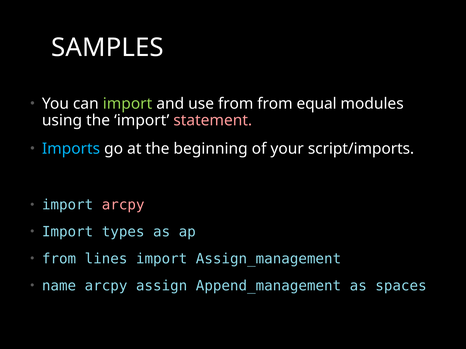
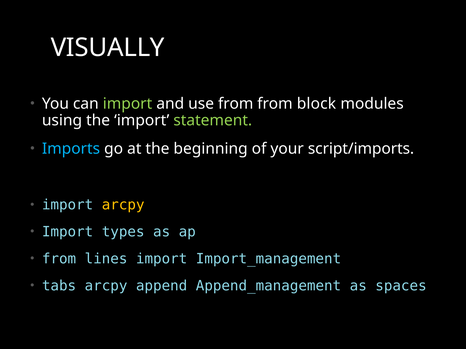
SAMPLES: SAMPLES -> VISUALLY
equal: equal -> block
statement colour: pink -> light green
arcpy at (123, 205) colour: pink -> yellow
Assign_management: Assign_management -> Import_management
name: name -> tabs
assign: assign -> append
